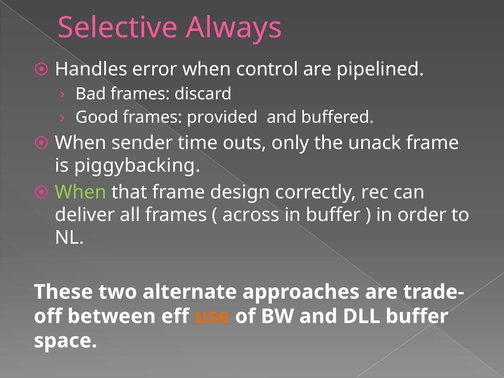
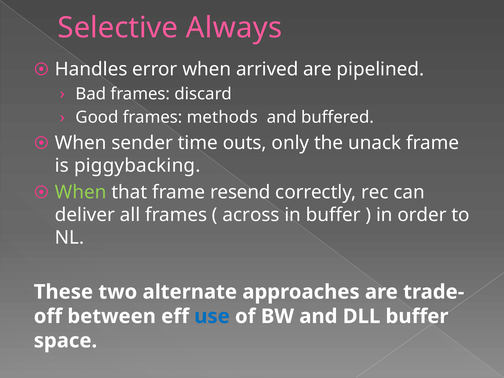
control: control -> arrived
provided: provided -> methods
design: design -> resend
use colour: orange -> blue
